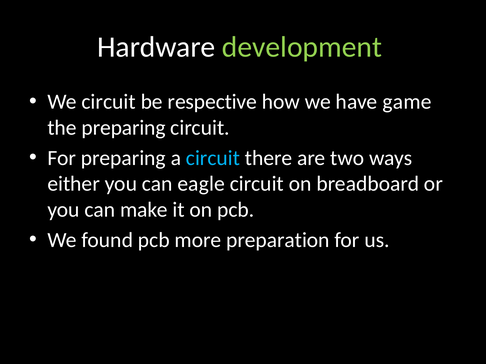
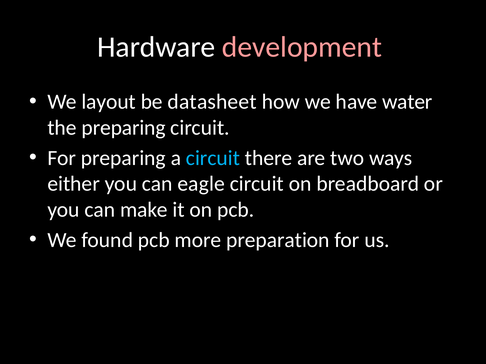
development colour: light green -> pink
We circuit: circuit -> layout
respective: respective -> datasheet
game: game -> water
